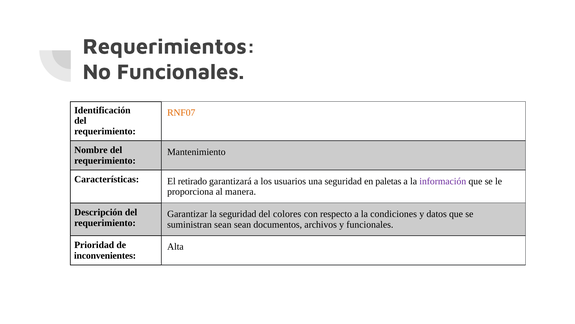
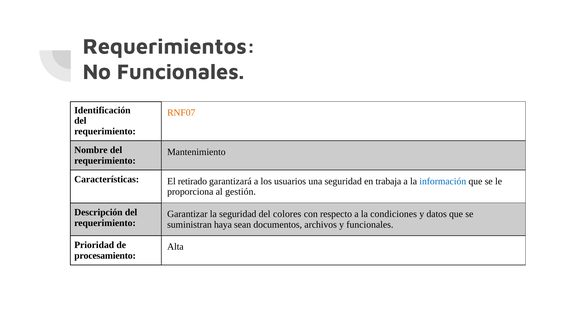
paletas: paletas -> trabaja
información colour: purple -> blue
manera: manera -> gestión
suministran sean: sean -> haya
inconvenientes: inconvenientes -> procesamiento
